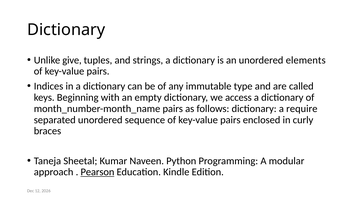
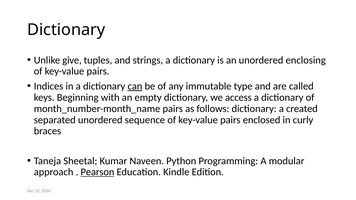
elements: elements -> enclosing
can underline: none -> present
require: require -> created
